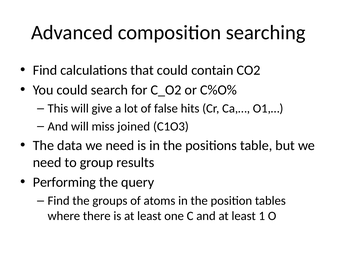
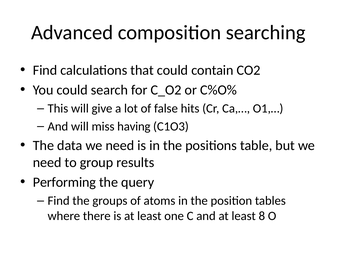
joined: joined -> having
1: 1 -> 8
